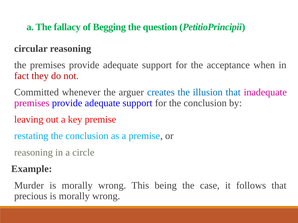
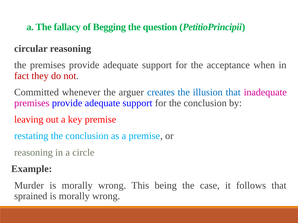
precious: precious -> sprained
